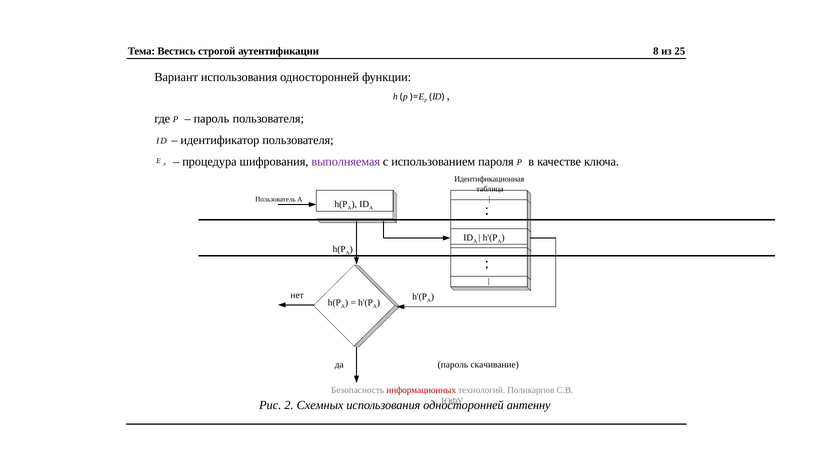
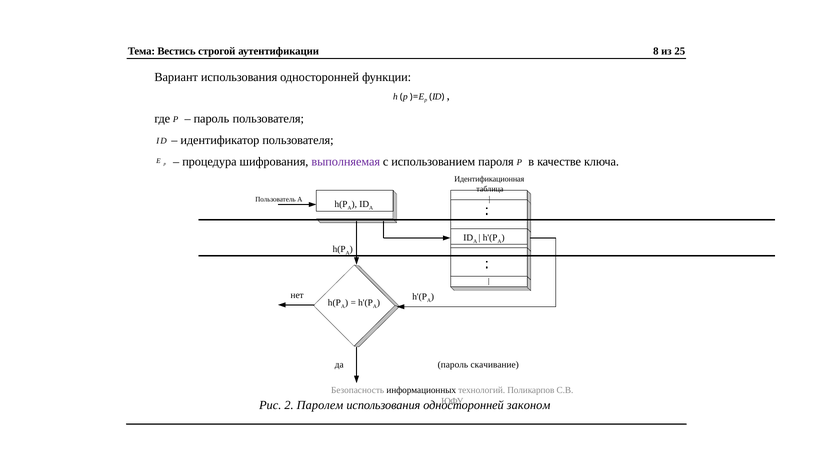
информационных colour: red -> black
Схемных: Схемных -> Паролем
антенну: антенну -> законом
